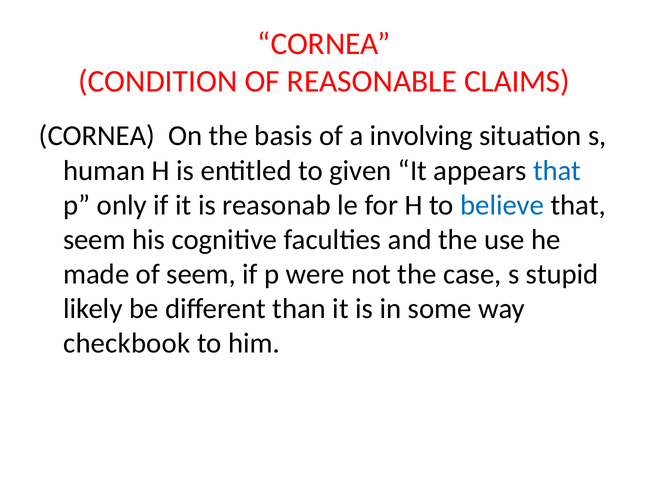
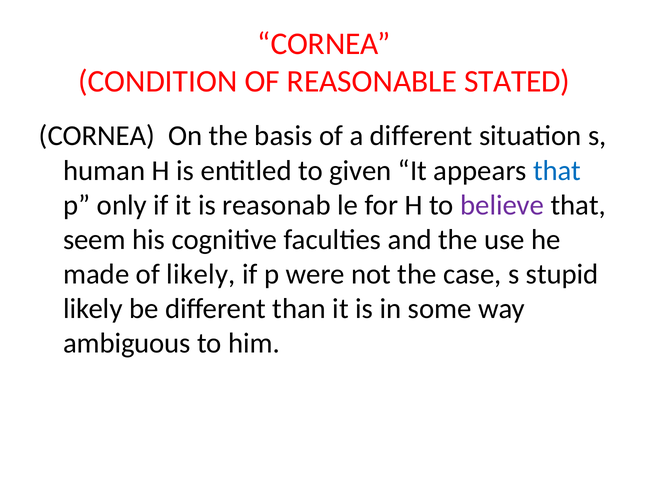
CLAIMS: CLAIMS -> STATED
a involving: involving -> different
believe colour: blue -> purple
of seem: seem -> likely
checkbook: checkbook -> ambiguous
